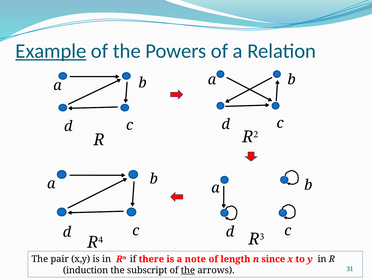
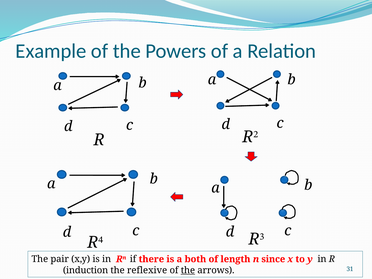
Example underline: present -> none
note: note -> both
subscript: subscript -> reflexive
